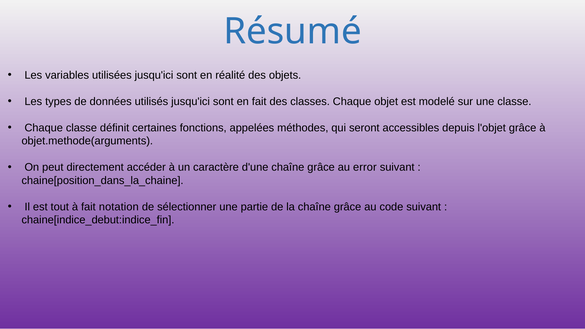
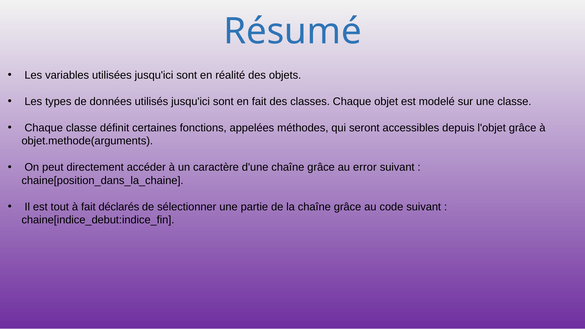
notation: notation -> déclarés
